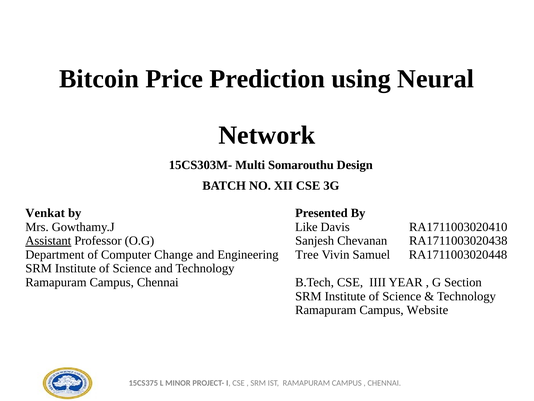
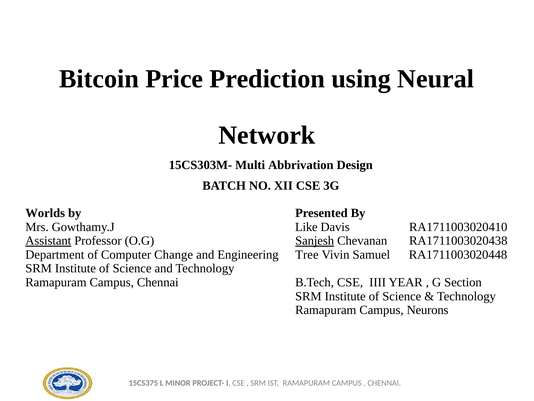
Somarouthu: Somarouthu -> Abbrivation
Venkat: Venkat -> Worlds
Sanjesh underline: none -> present
Website: Website -> Neurons
